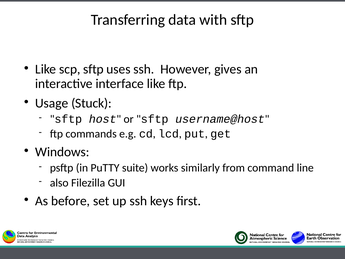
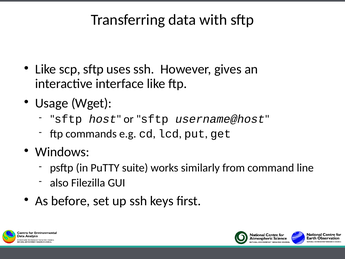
Stuck: Stuck -> Wget
